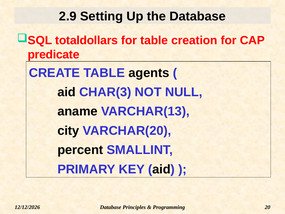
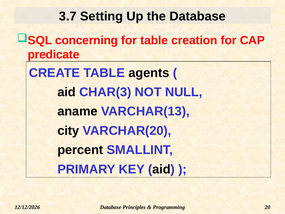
2.9: 2.9 -> 3.7
totaldollars: totaldollars -> concerning
